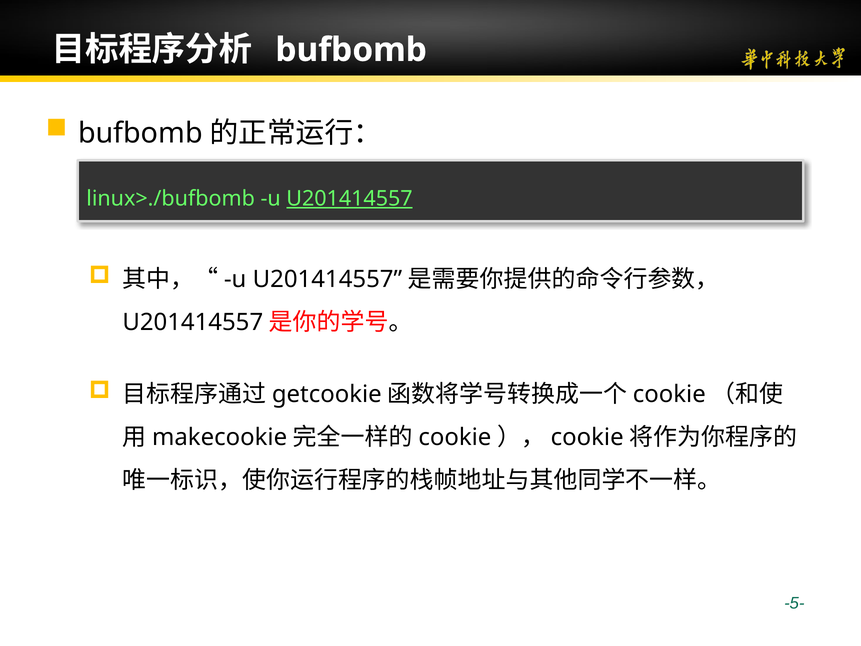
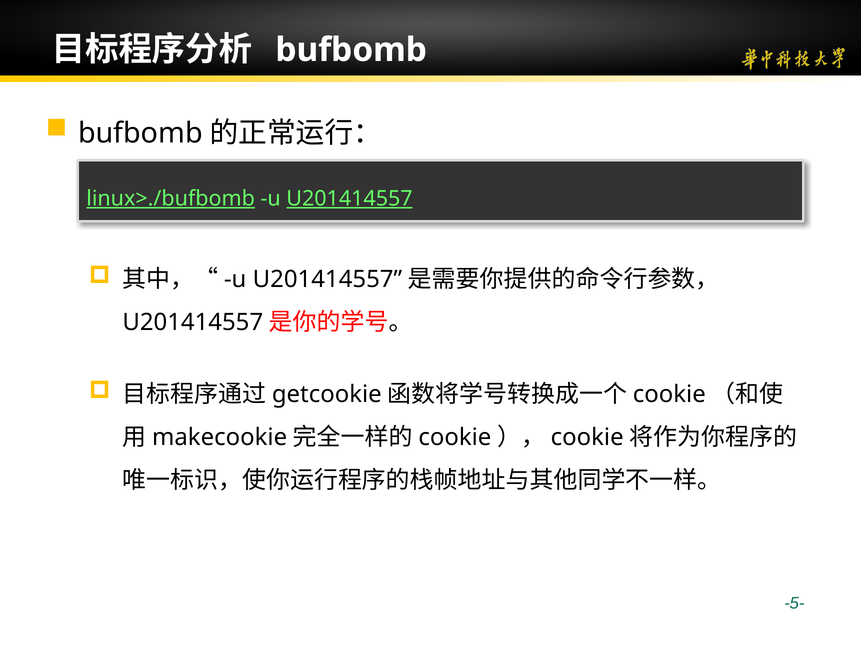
linux>./bufbomb underline: none -> present
